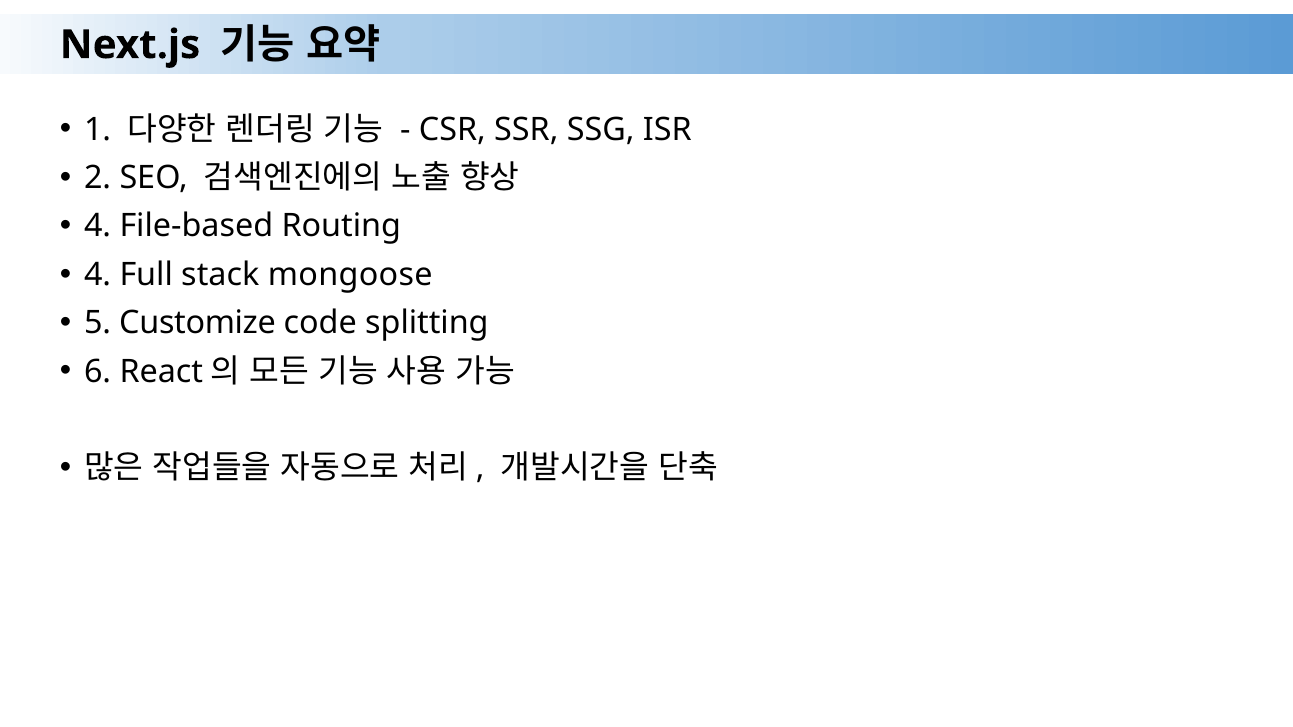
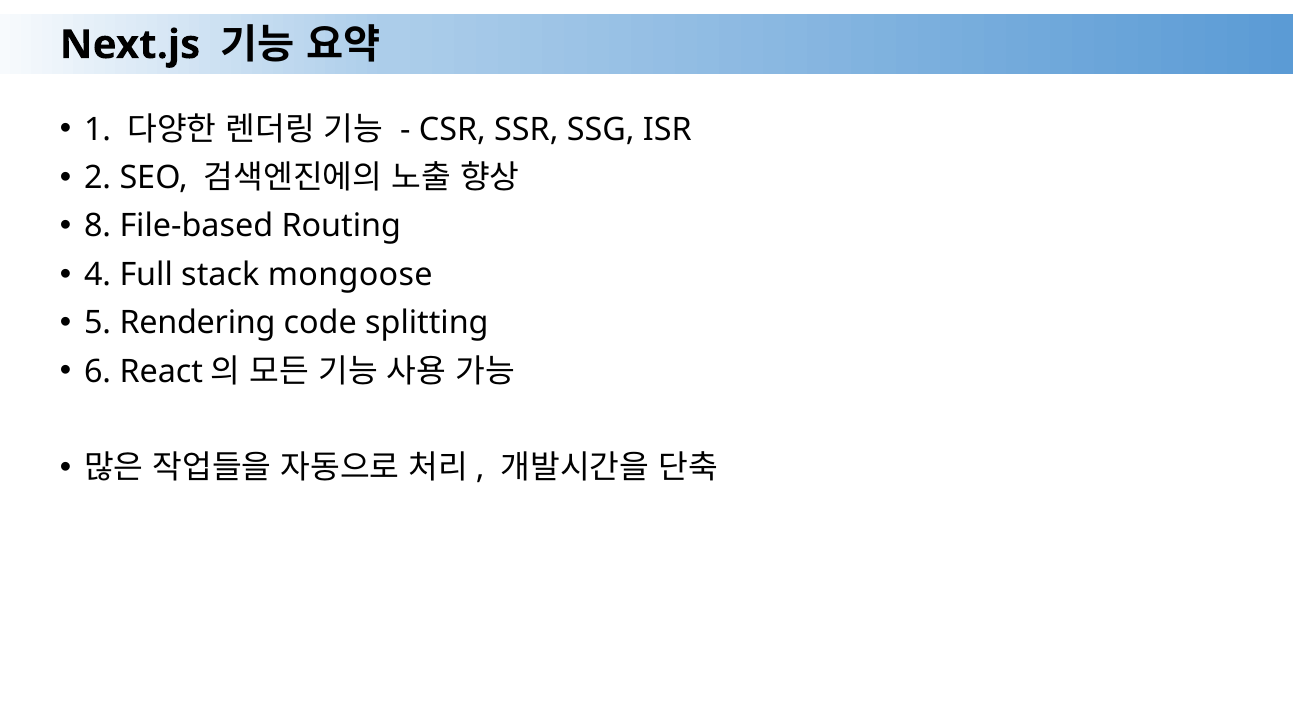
4 at (98, 226): 4 -> 8
Customize: Customize -> Rendering
